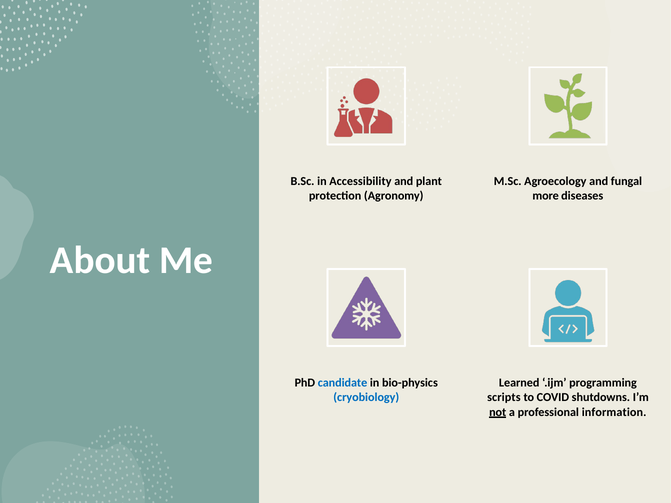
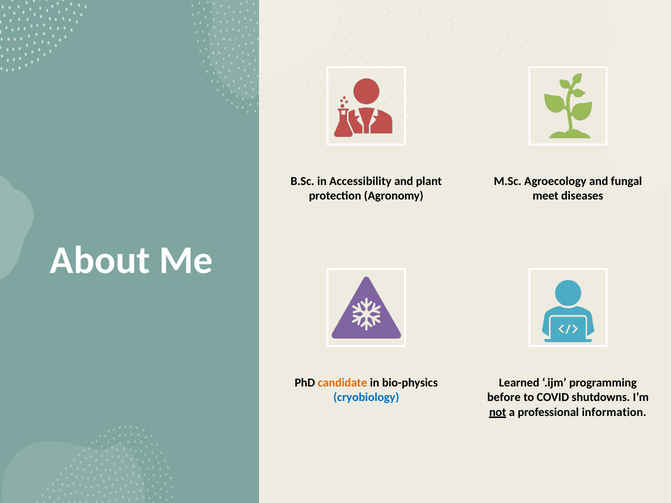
more: more -> meet
candidate colour: blue -> orange
scripts: scripts -> before
